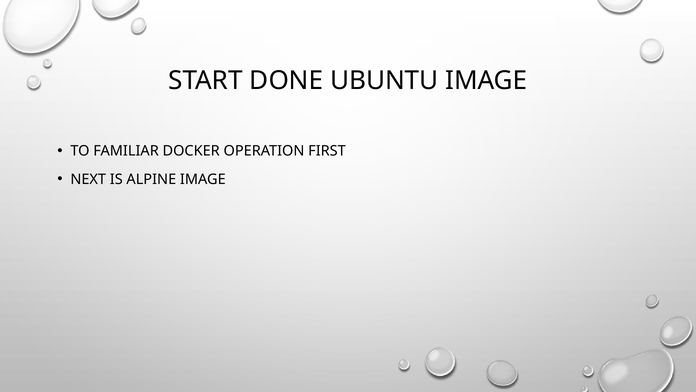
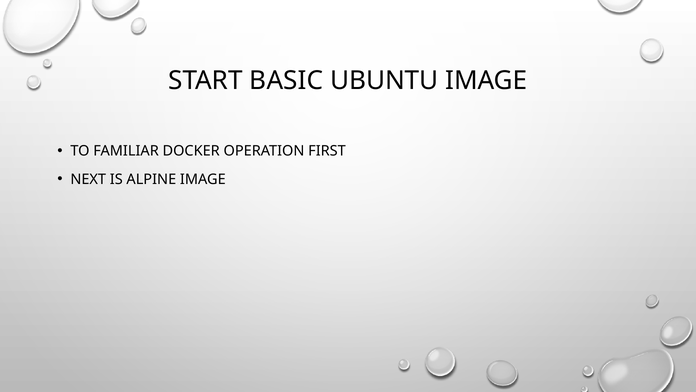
DONE: DONE -> BASIC
